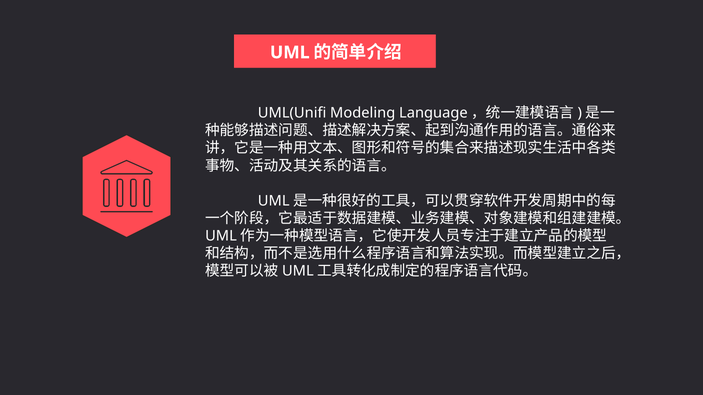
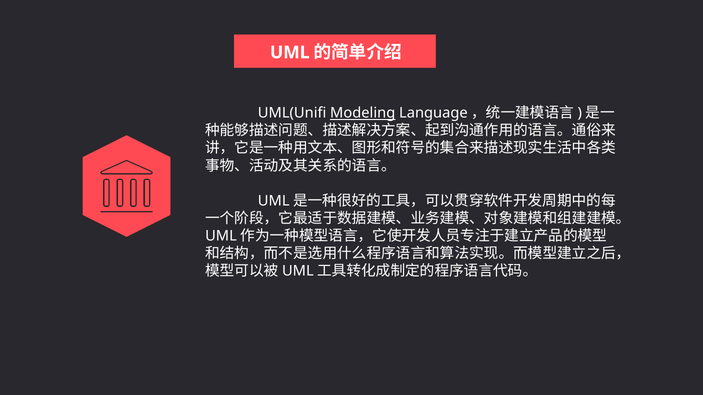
Modeling underline: none -> present
